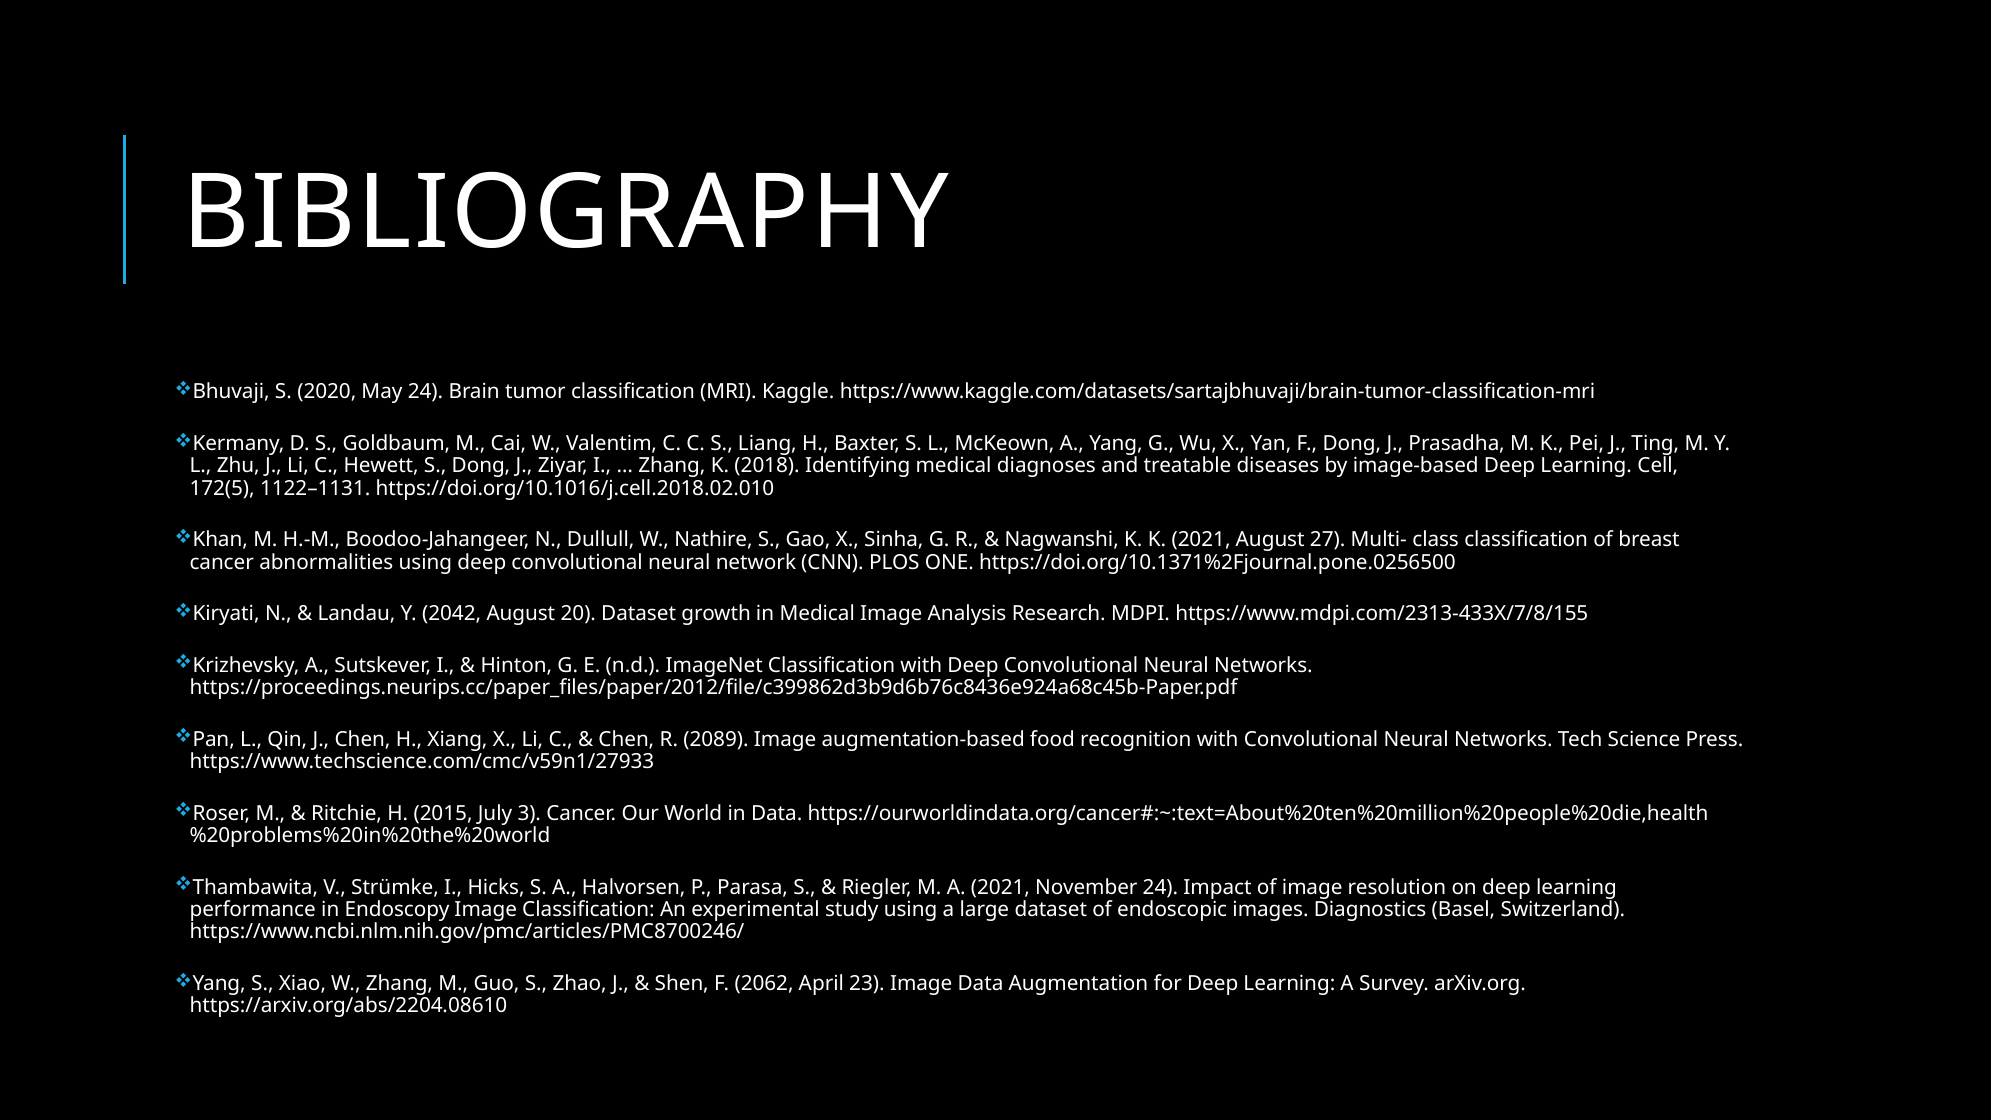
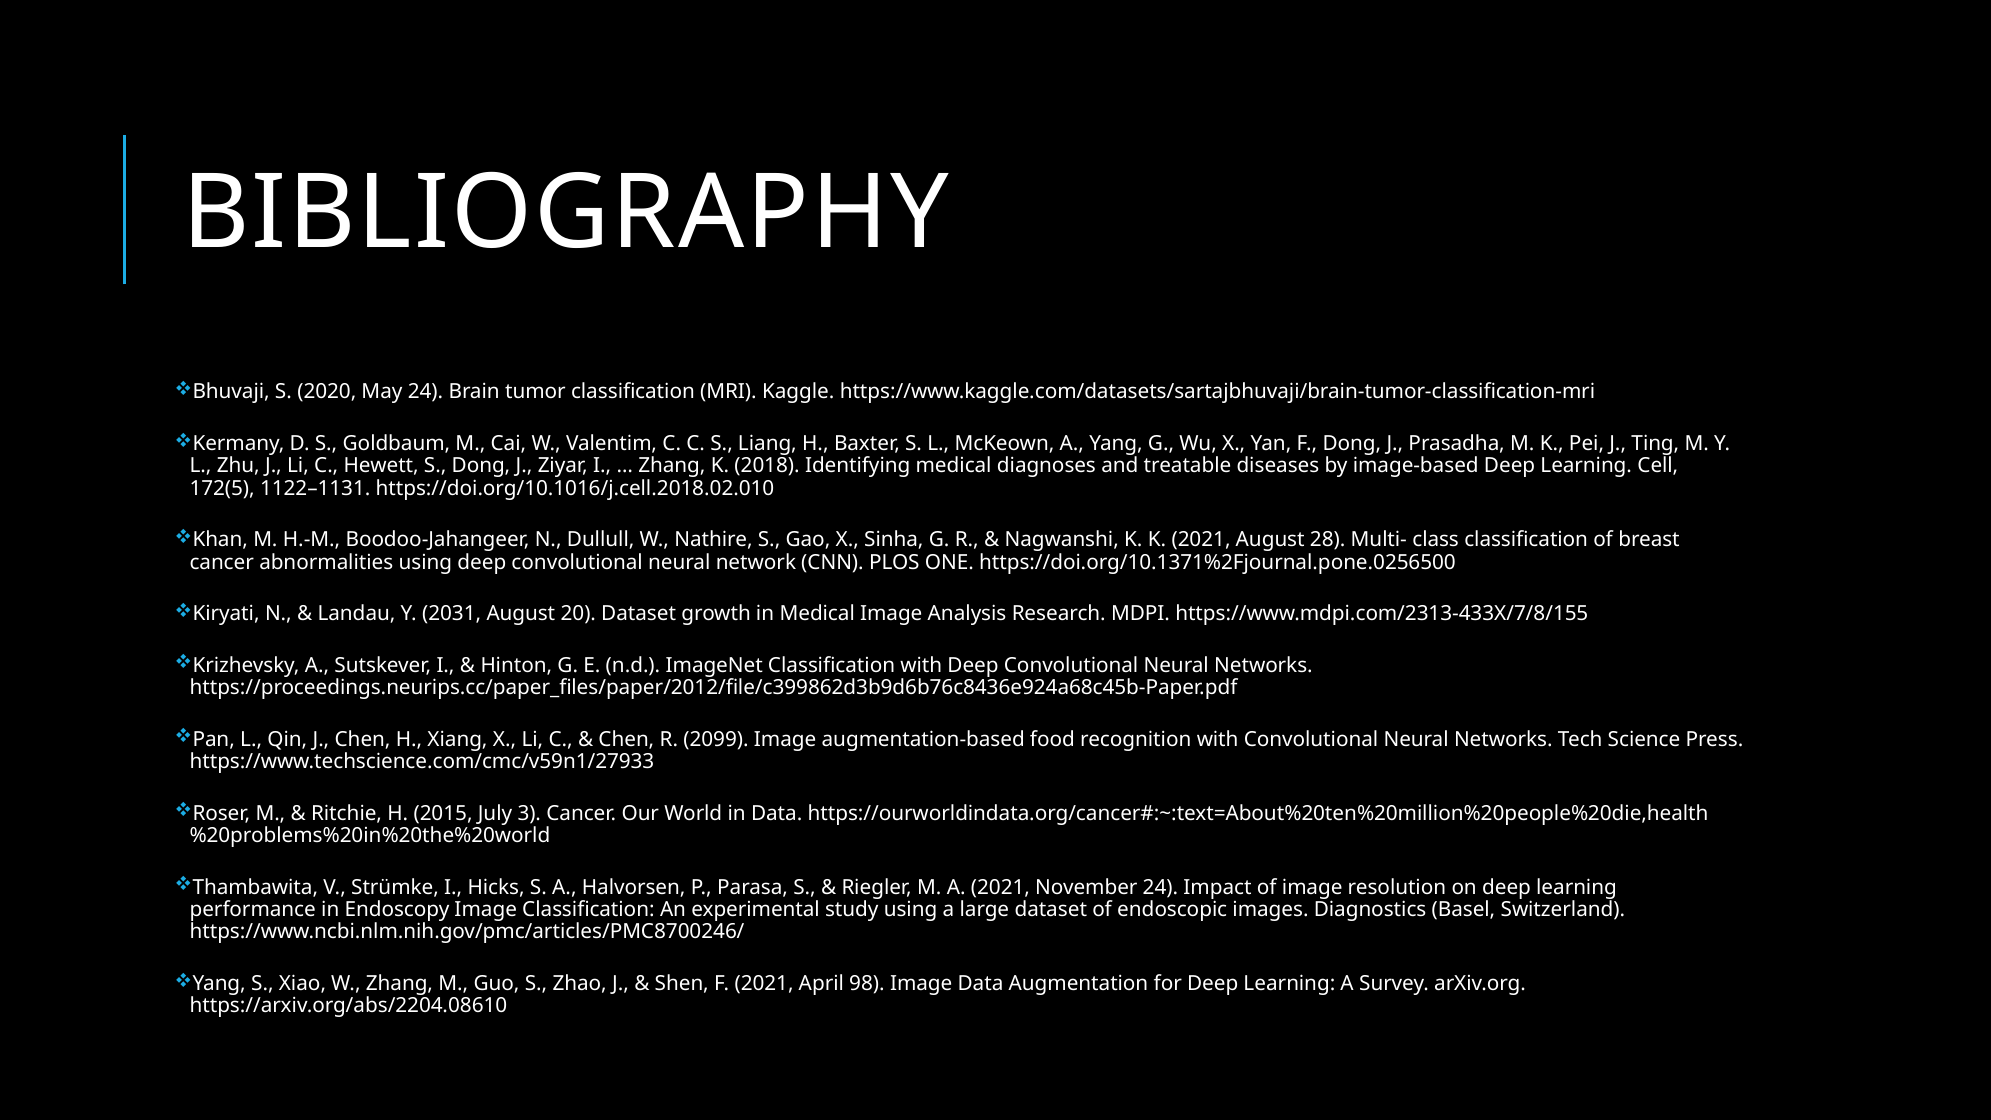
27: 27 -> 28
2042: 2042 -> 2031
2089: 2089 -> 2099
F 2062: 2062 -> 2021
23: 23 -> 98
